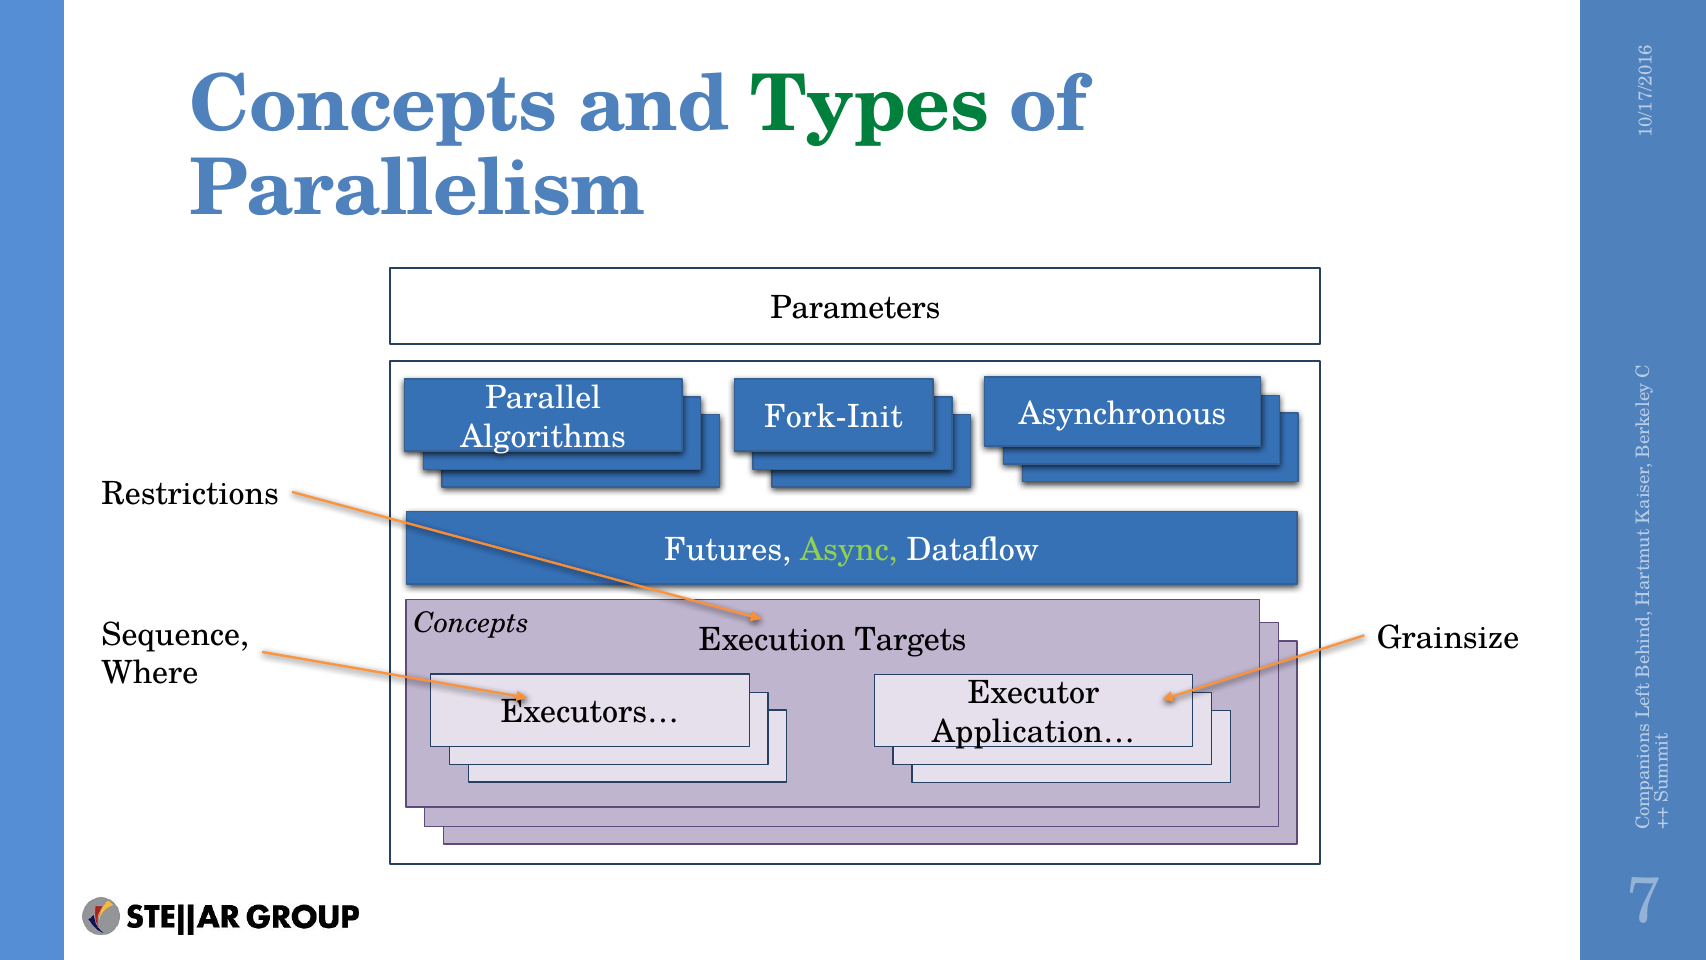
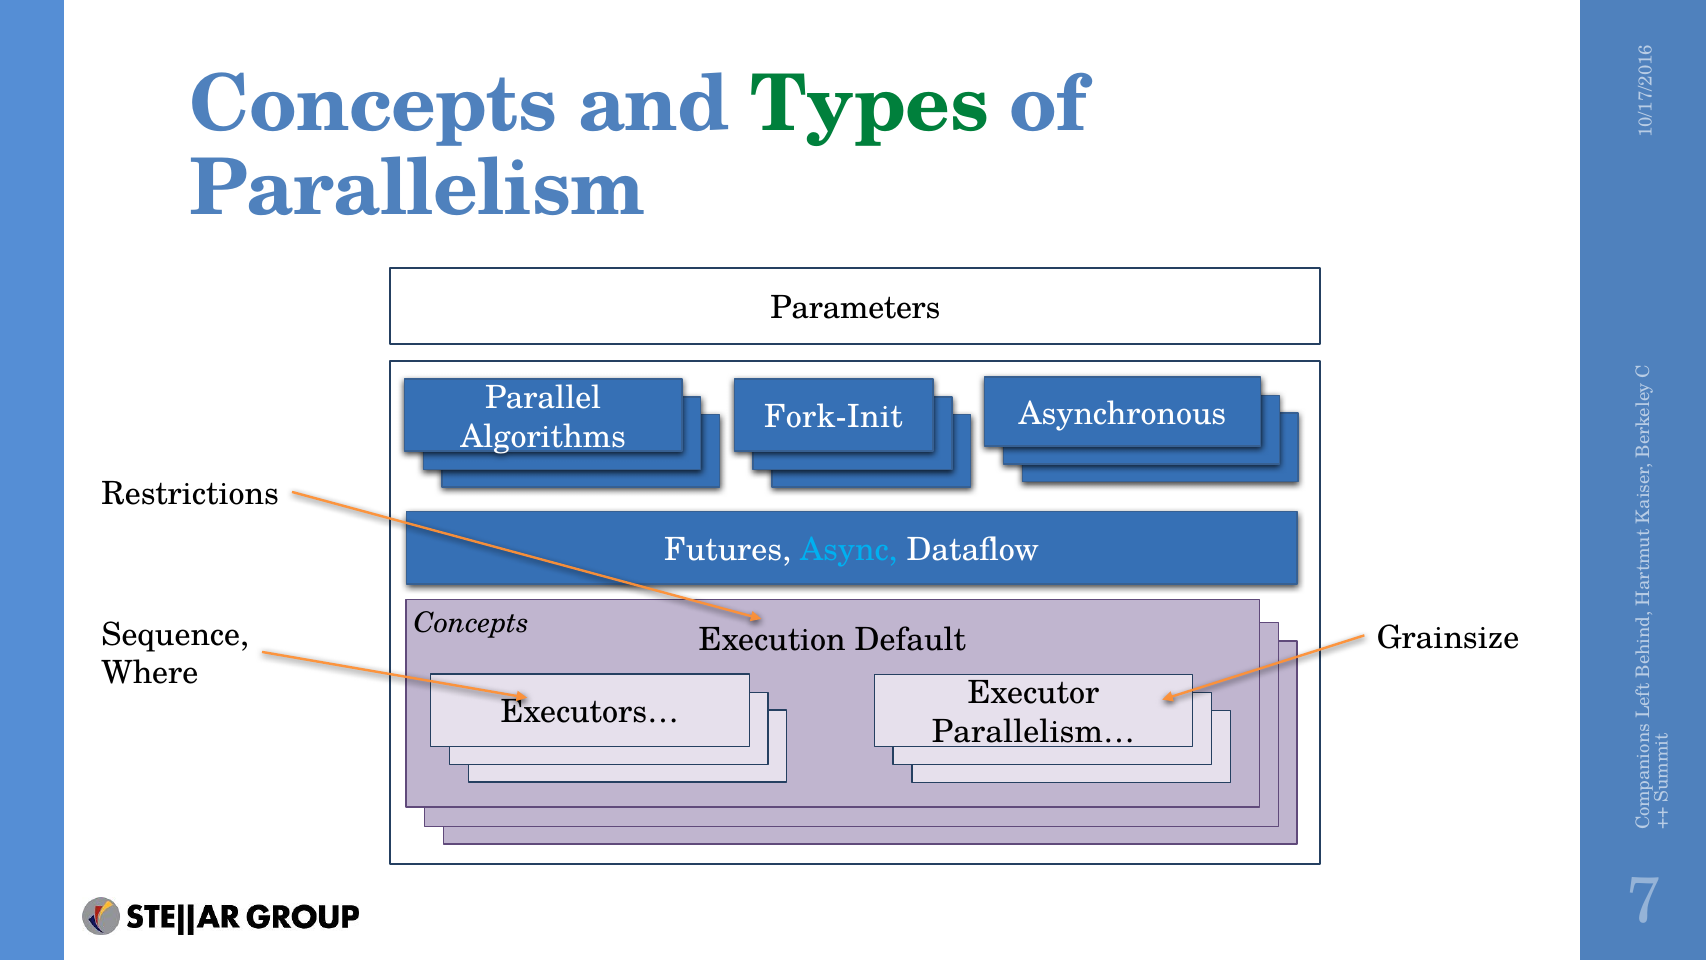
Async colour: light green -> light blue
Targets: Targets -> Default
Application…: Application… -> Parallelism…
